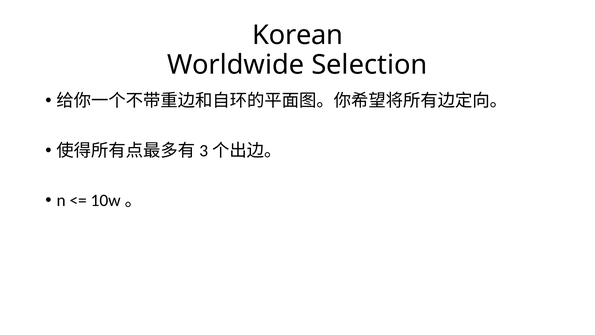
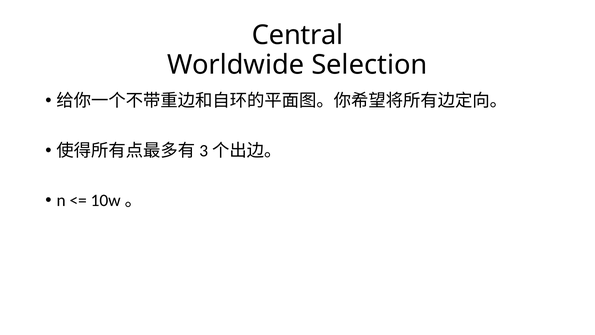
Korean: Korean -> Central
